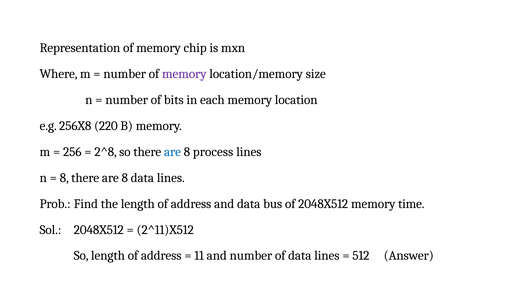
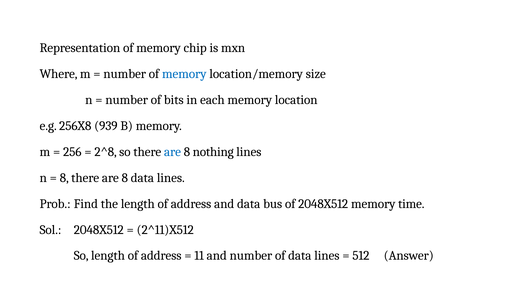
memory at (184, 74) colour: purple -> blue
220: 220 -> 939
process: process -> nothing
